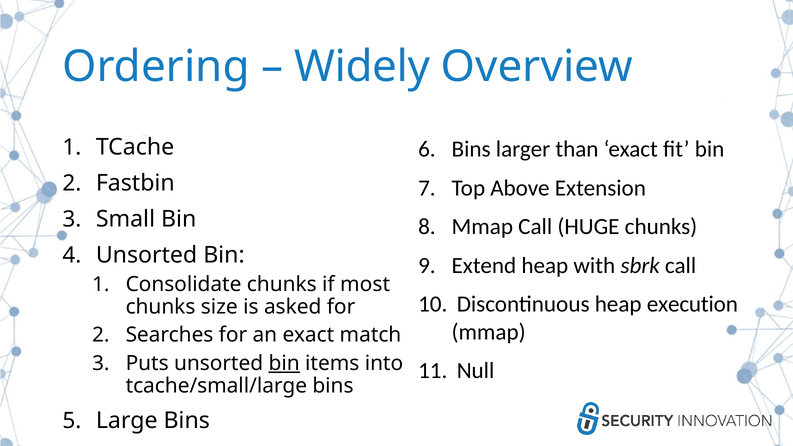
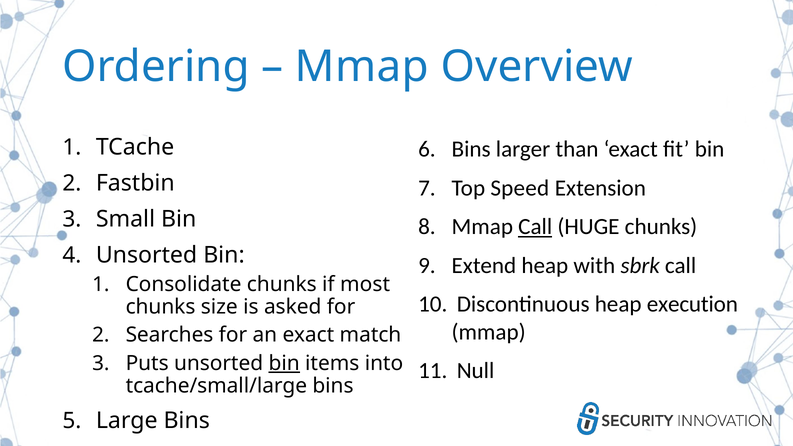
Widely at (362, 67): Widely -> Mmap
Above: Above -> Speed
Call at (535, 227) underline: none -> present
